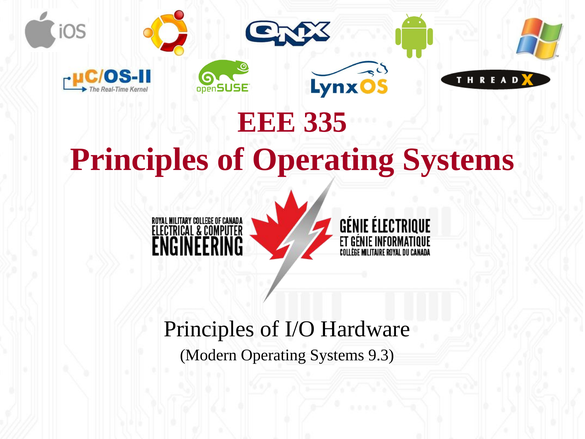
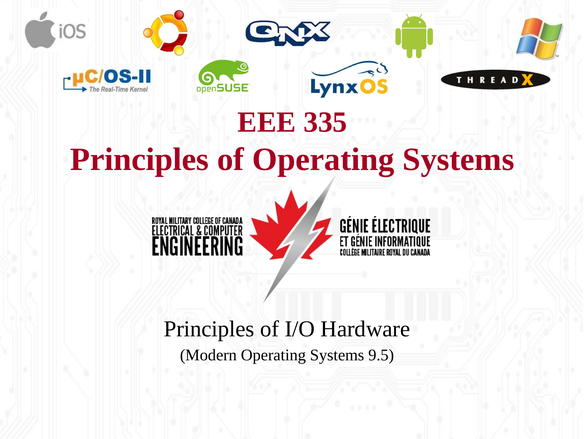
9.3: 9.3 -> 9.5
